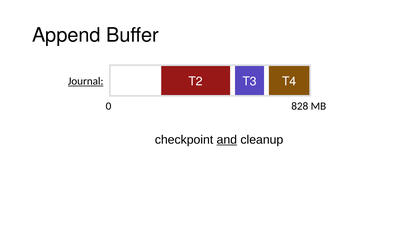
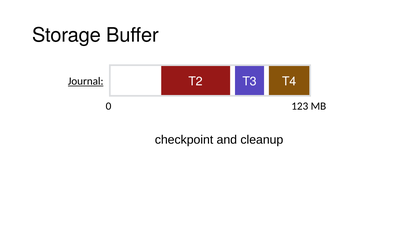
Append: Append -> Storage
828: 828 -> 123
and underline: present -> none
